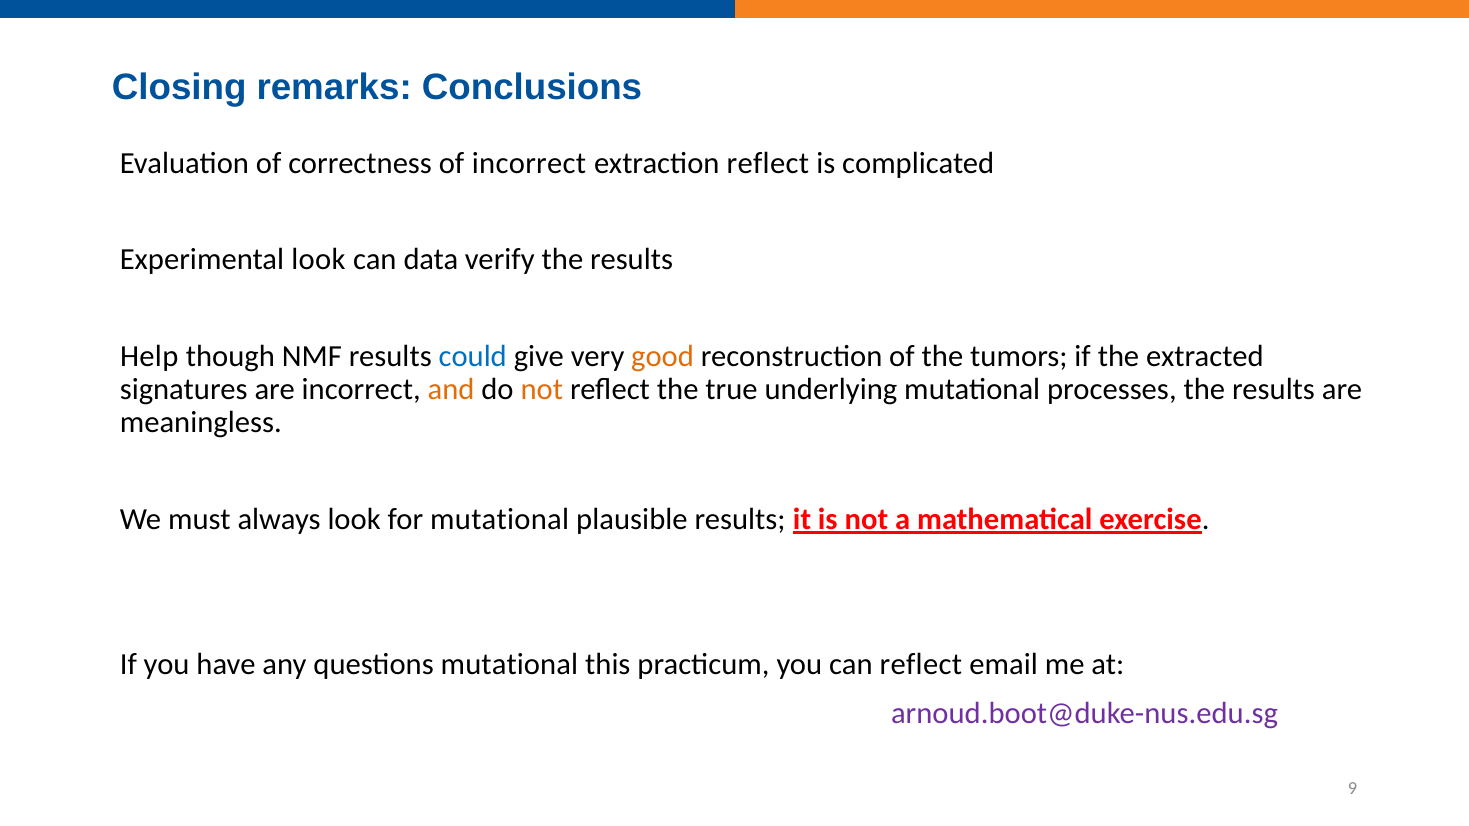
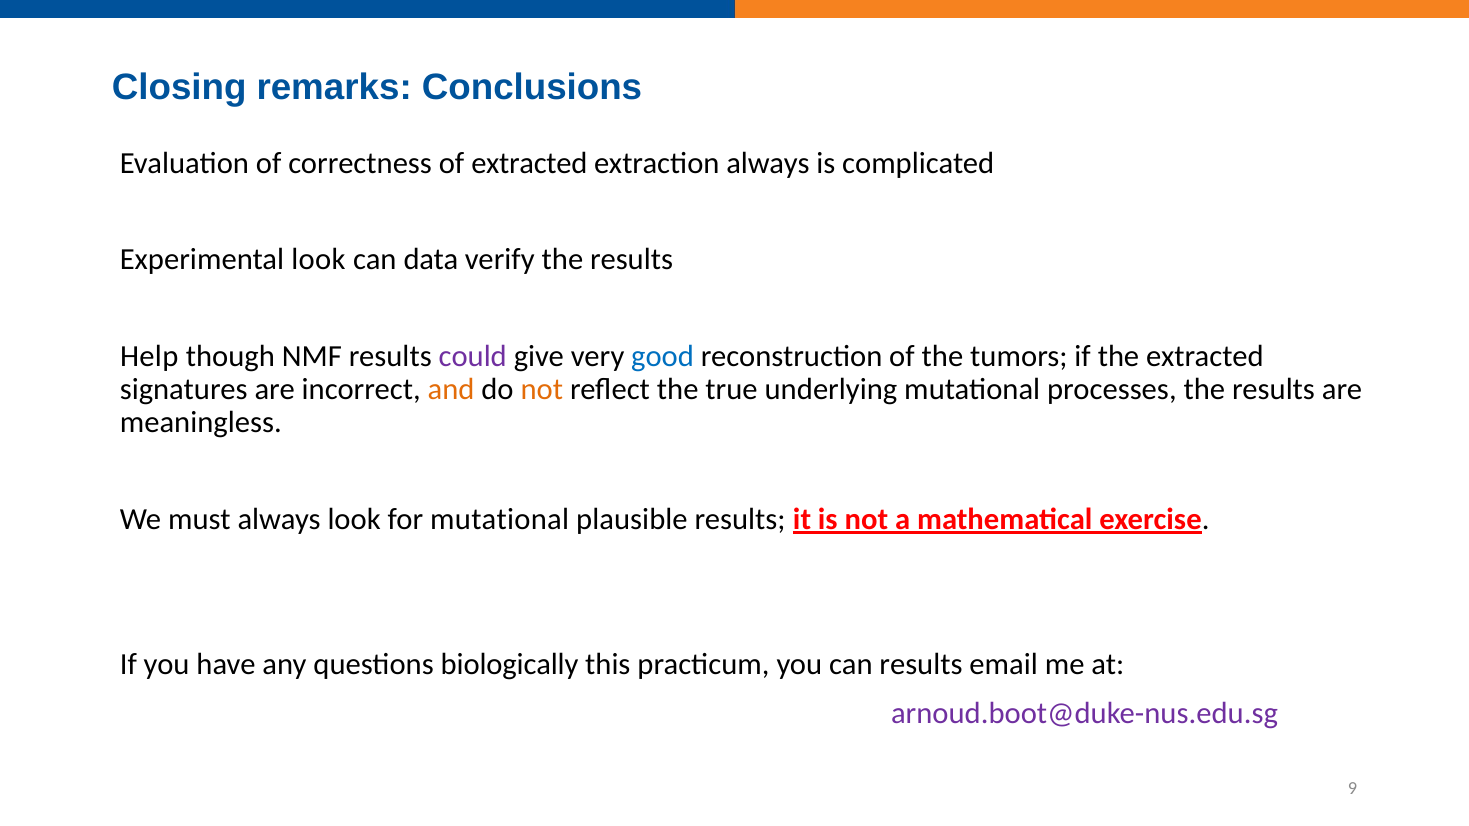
of incorrect: incorrect -> extracted
extraction reflect: reflect -> always
could colour: blue -> purple
good colour: orange -> blue
questions mutational: mutational -> biologically
can reflect: reflect -> results
